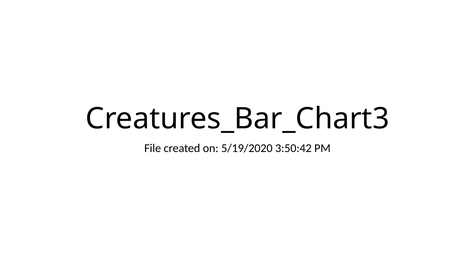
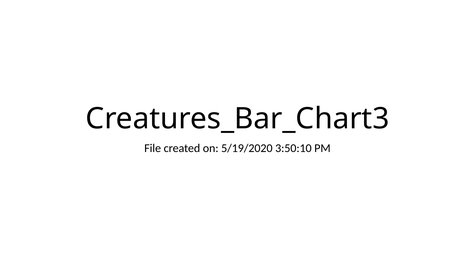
3:50:42: 3:50:42 -> 3:50:10
